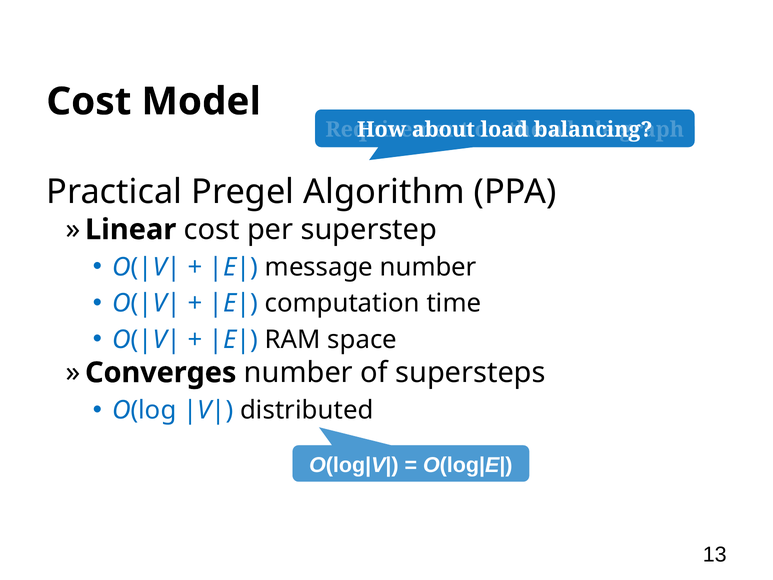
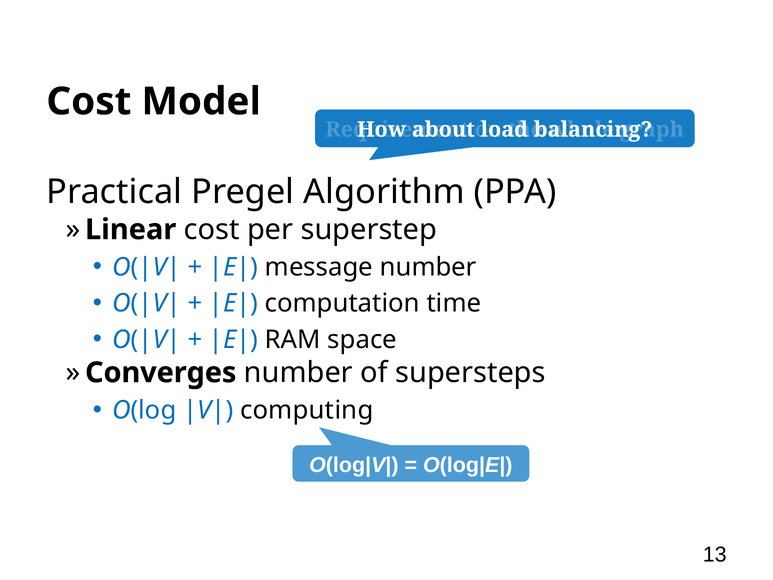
distributed: distributed -> computing
